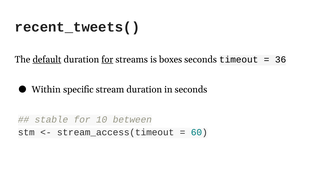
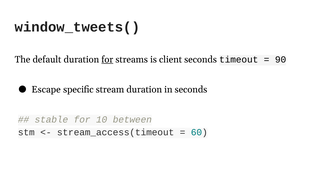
recent_tweets(: recent_tweets( -> window_tweets(
default underline: present -> none
boxes: boxes -> client
36: 36 -> 90
Within: Within -> Escape
